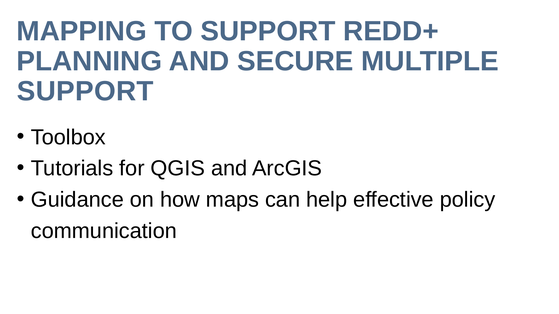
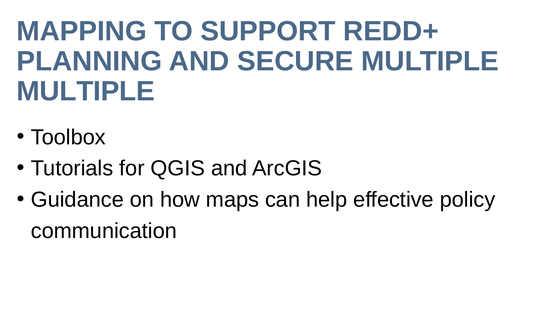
SUPPORT at (85, 92): SUPPORT -> MULTIPLE
